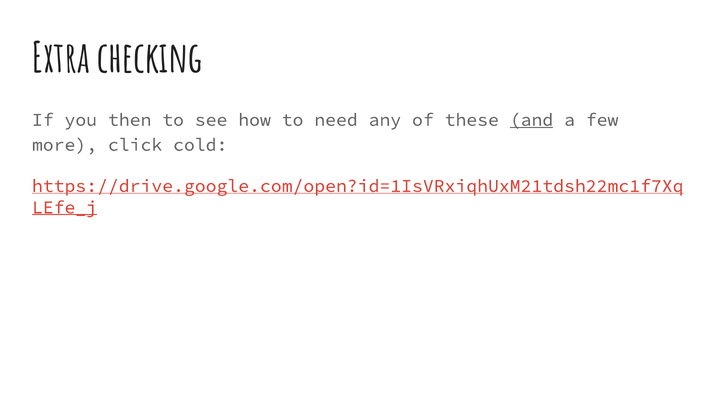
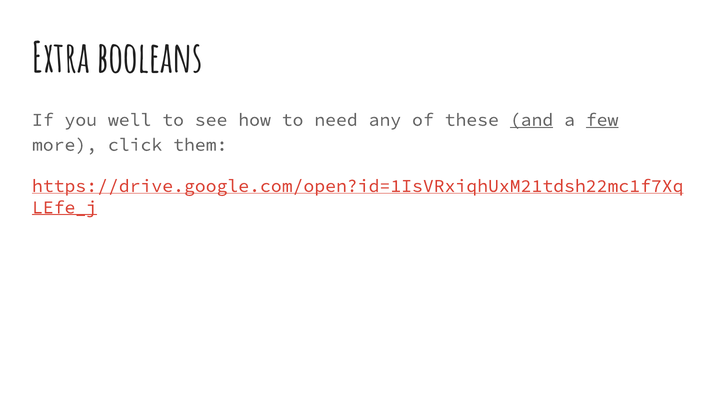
checking: checking -> booleans
then: then -> well
few underline: none -> present
cold: cold -> them
